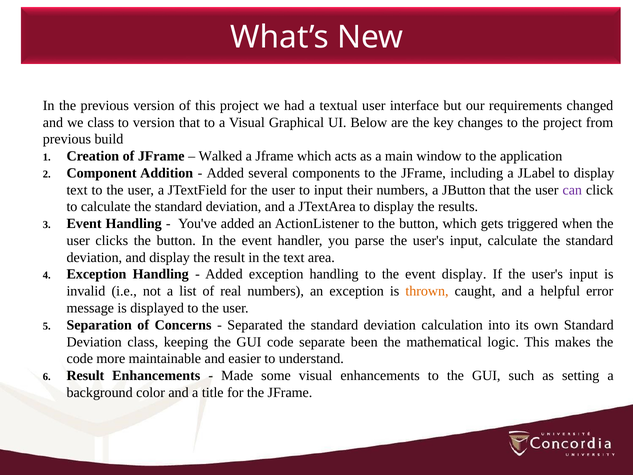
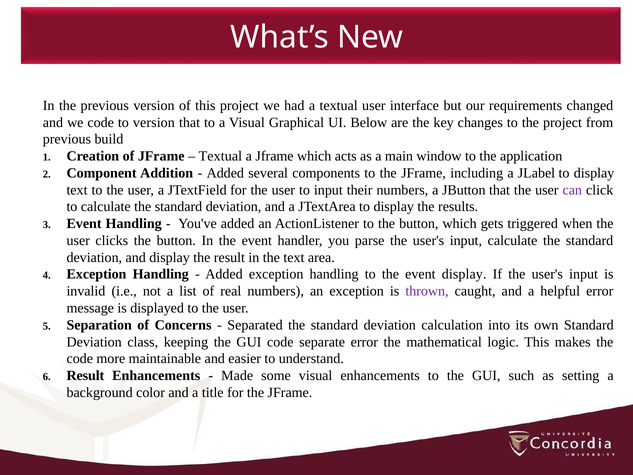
we class: class -> code
Walked at (220, 156): Walked -> Textual
thrown colour: orange -> purple
separate been: been -> error
